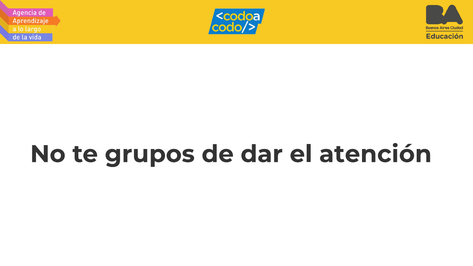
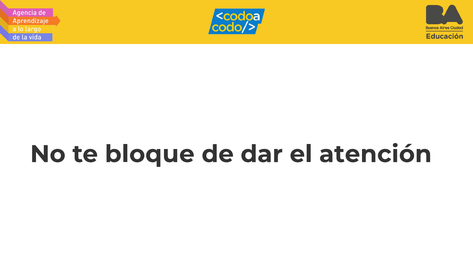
grupos: grupos -> bloque
